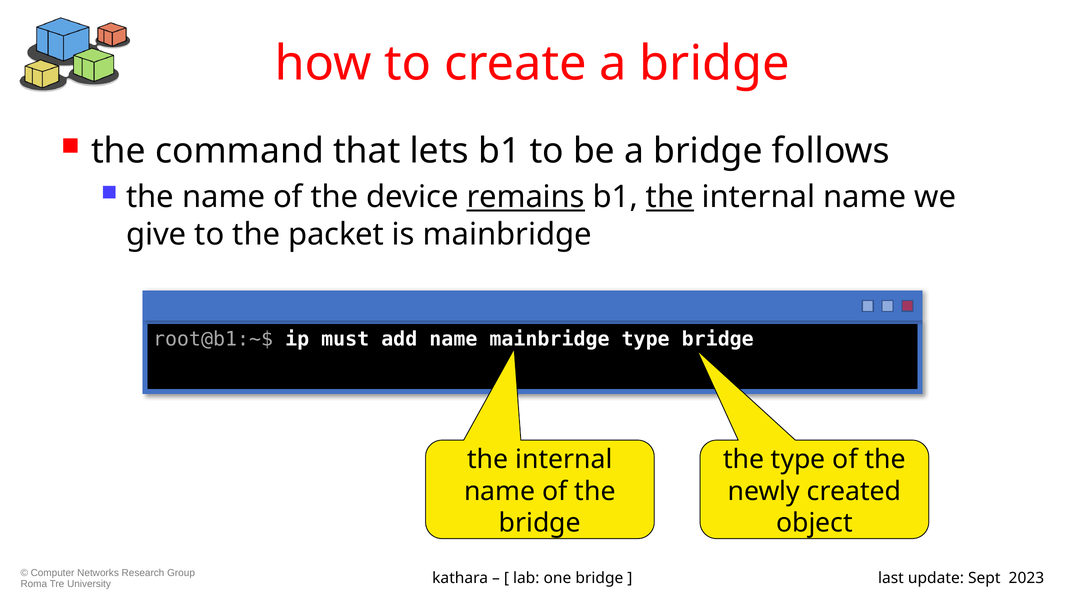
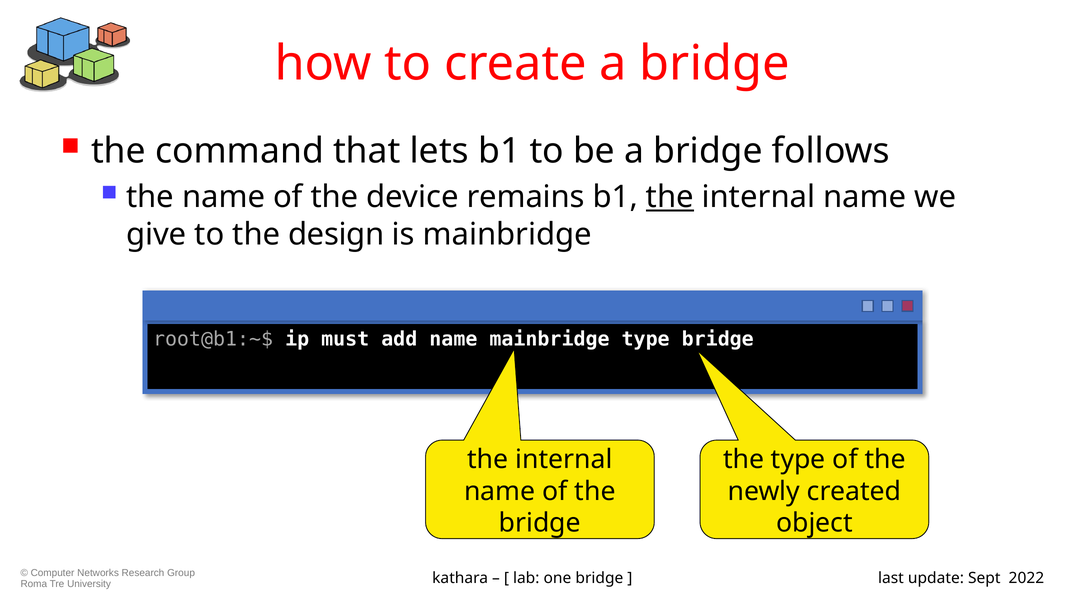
remains underline: present -> none
packet: packet -> design
2023: 2023 -> 2022
